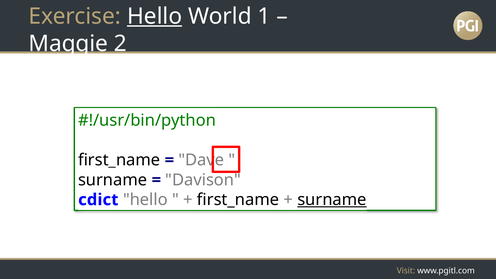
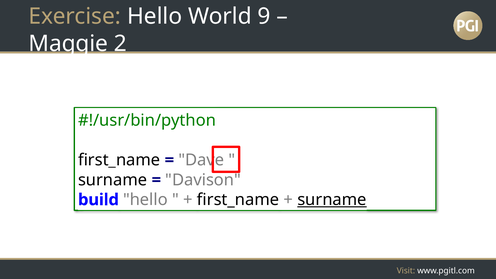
Hello at (155, 16) underline: present -> none
1: 1 -> 9
cdict: cdict -> build
